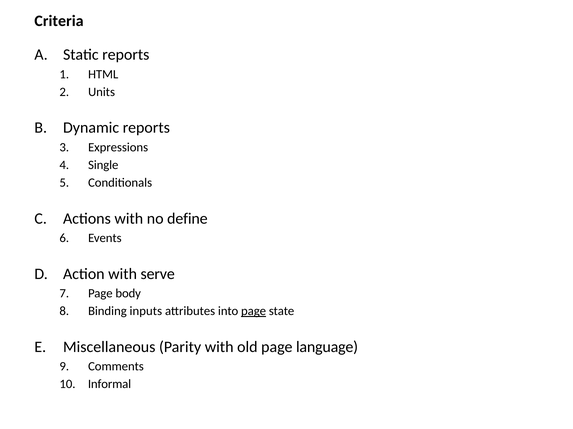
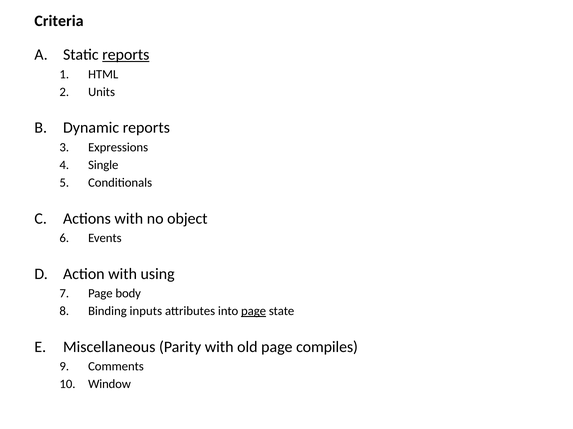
reports at (126, 55) underline: none -> present
define: define -> object
serve: serve -> using
language: language -> compiles
Informal: Informal -> Window
